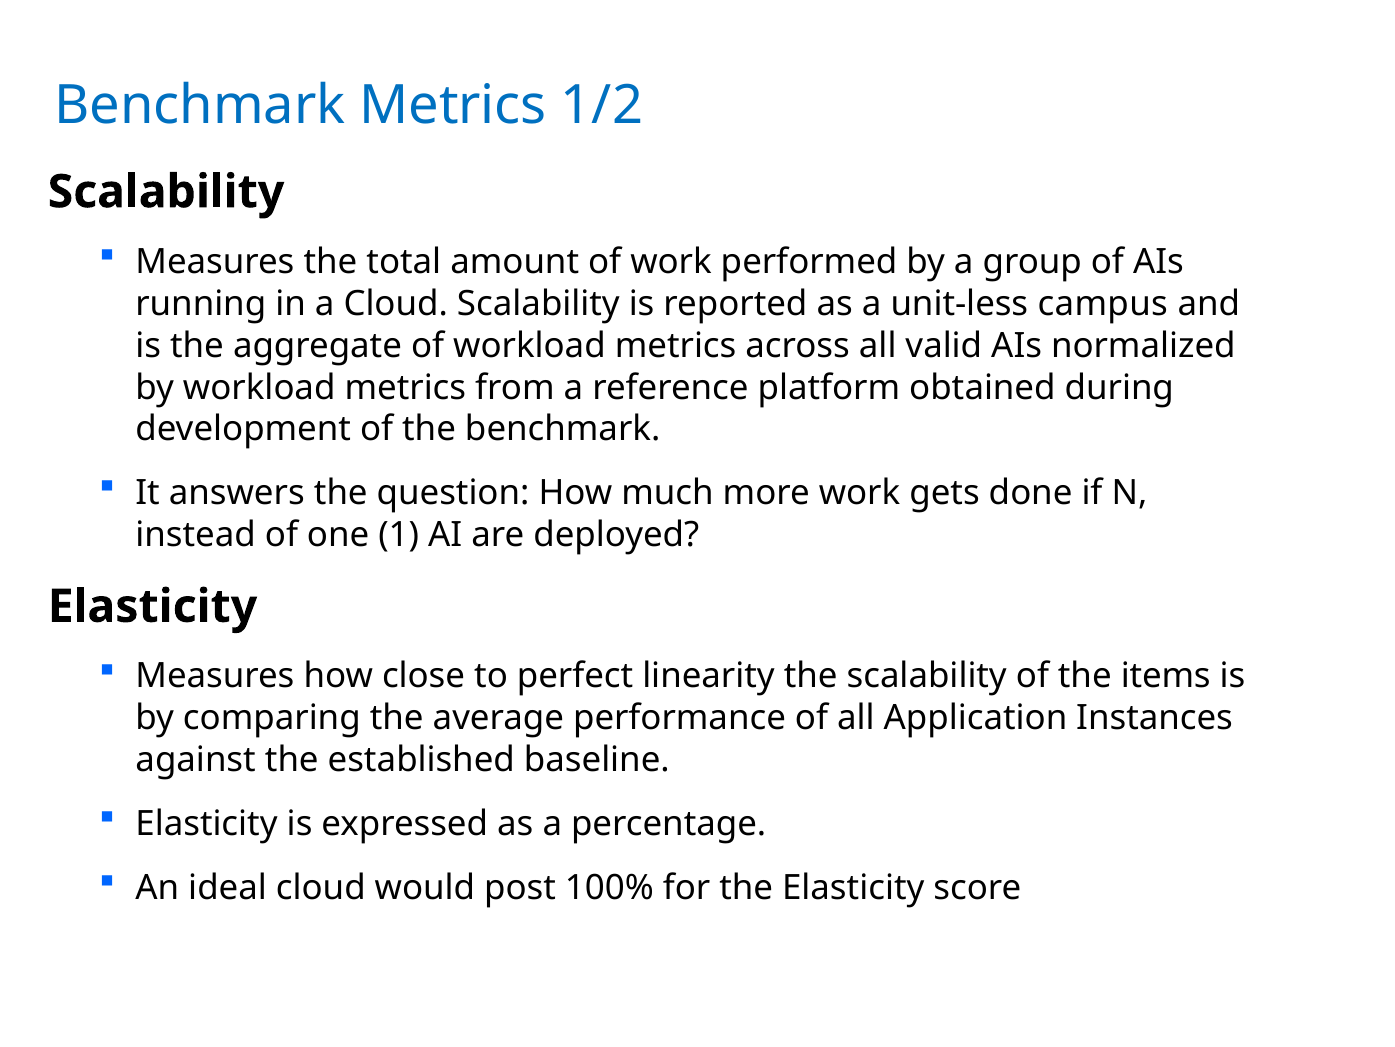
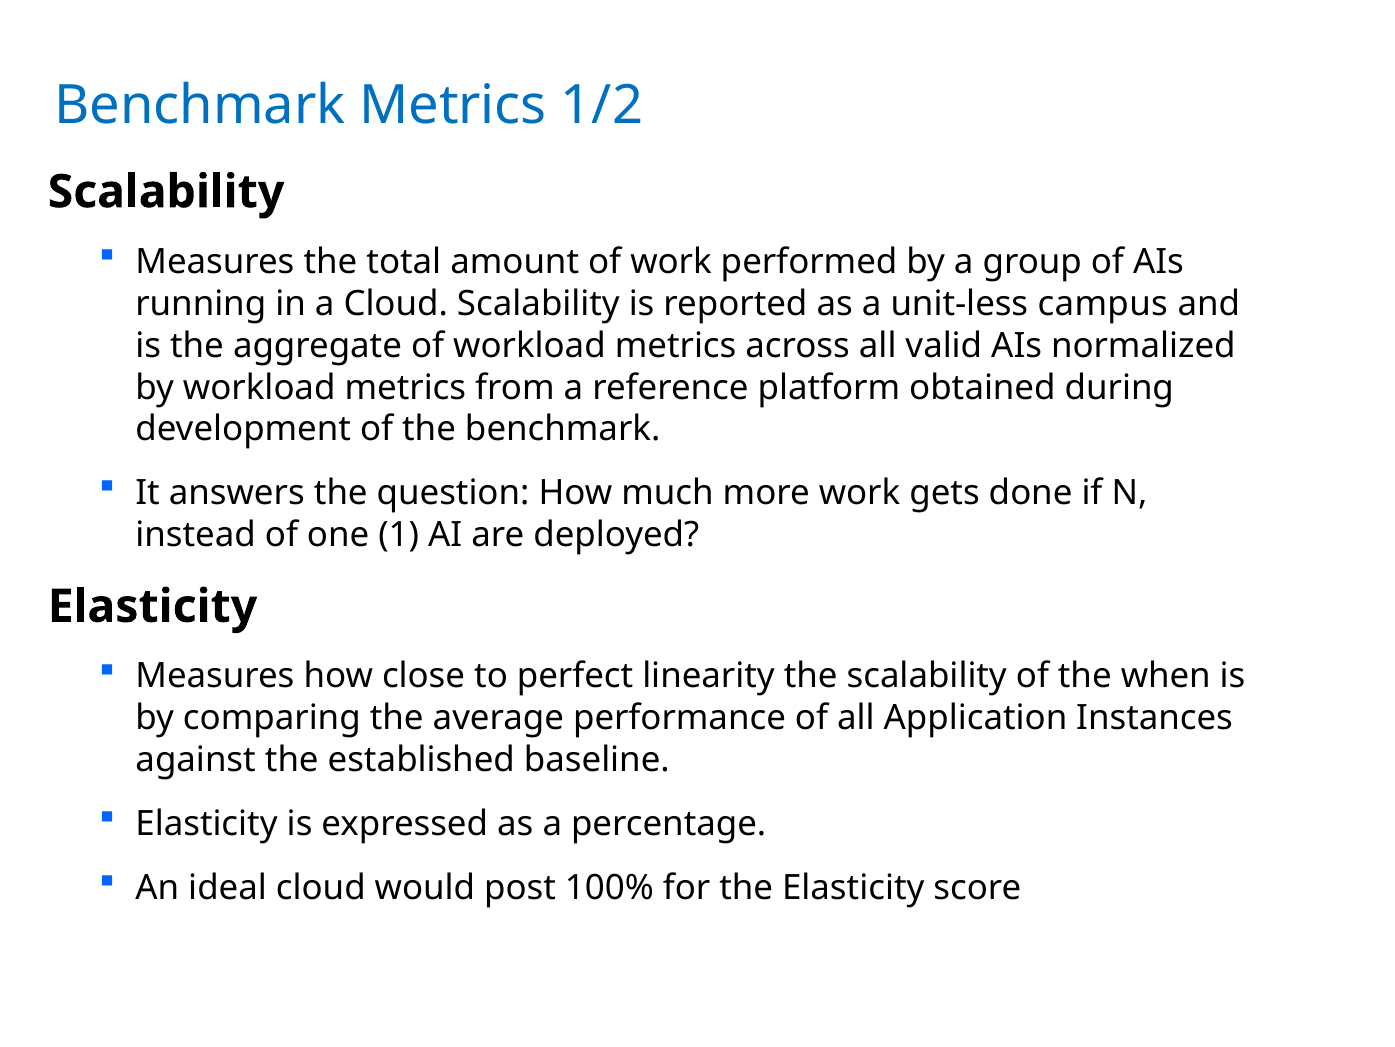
items: items -> when
